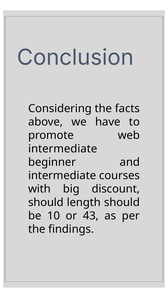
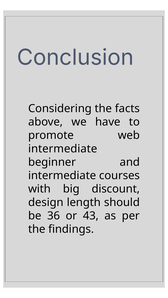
should at (46, 203): should -> design
10: 10 -> 36
